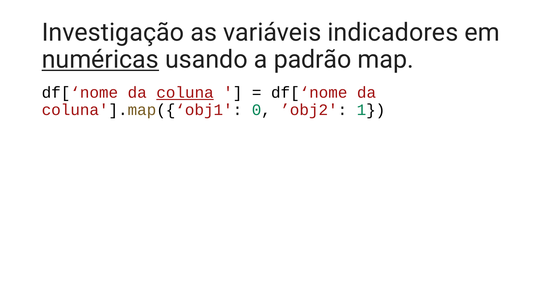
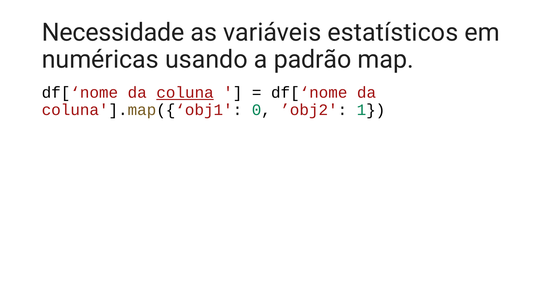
Investigação: Investigação -> Necessidade
indicadores: indicadores -> estatísticos
numéricas underline: present -> none
